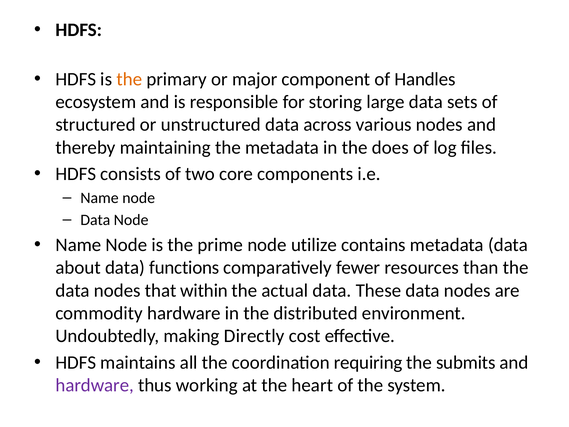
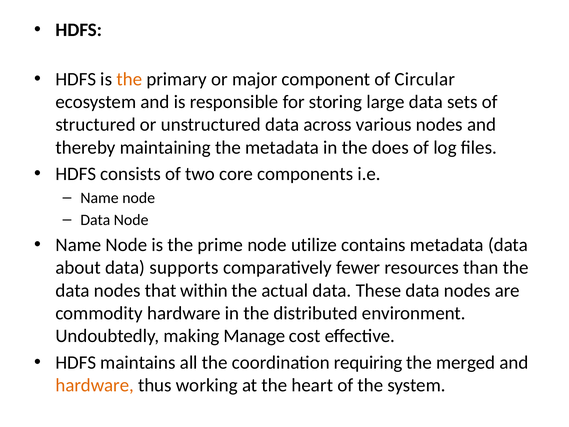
Handles: Handles -> Circular
functions: functions -> supports
Directly: Directly -> Manage
submits: submits -> merged
hardware at (95, 385) colour: purple -> orange
